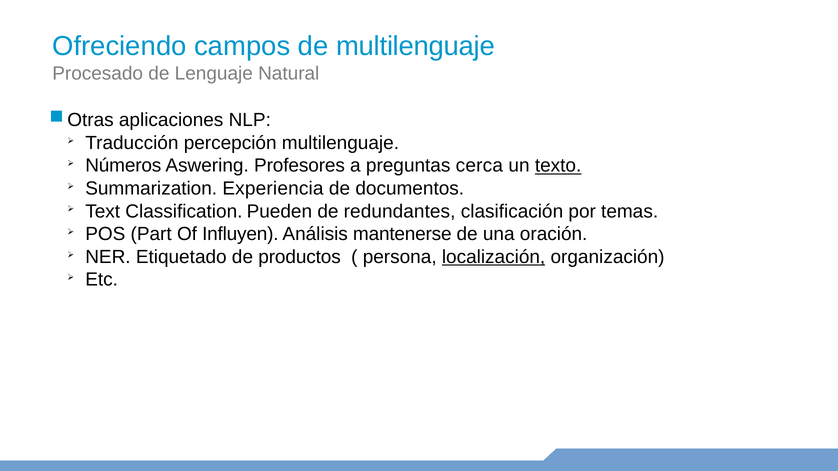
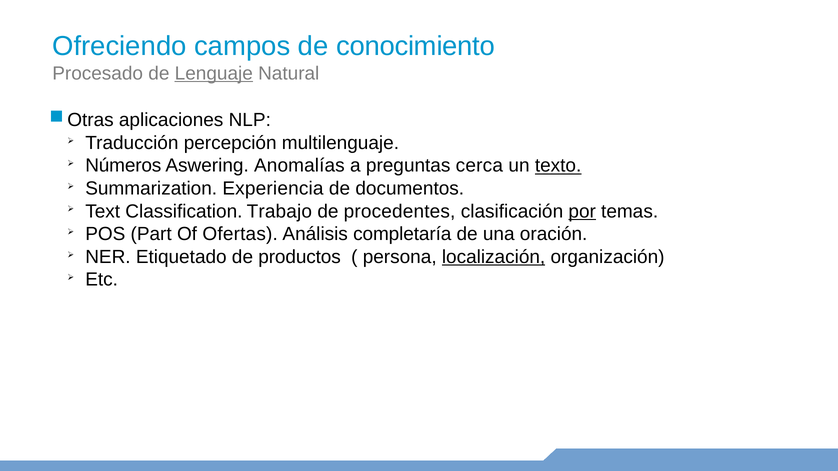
de multilenguaje: multilenguaje -> conocimiento
Lenguaje underline: none -> present
Profesores: Profesores -> Anomalías
Pueden: Pueden -> Trabajo
redundantes: redundantes -> procedentes
por underline: none -> present
Influyen: Influyen -> Ofertas
mantenerse: mantenerse -> completaría
